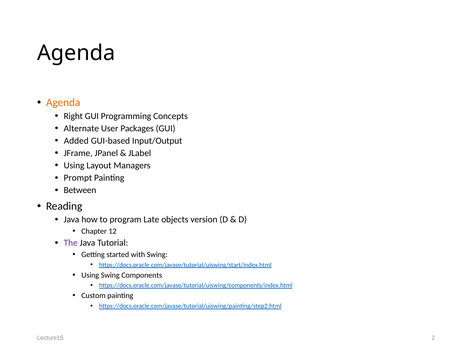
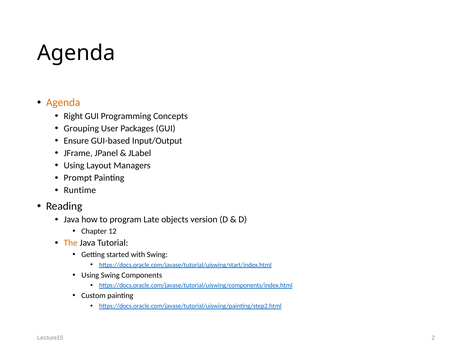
Alternate: Alternate -> Grouping
Added: Added -> Ensure
Between: Between -> Runtime
The colour: purple -> orange
